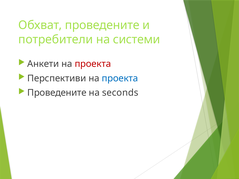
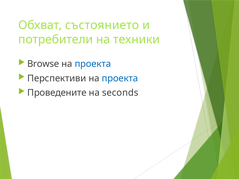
Обхват проведените: проведените -> състоянието
системи: системи -> техники
Анкети: Анкети -> Browse
проекта at (93, 64) colour: red -> blue
